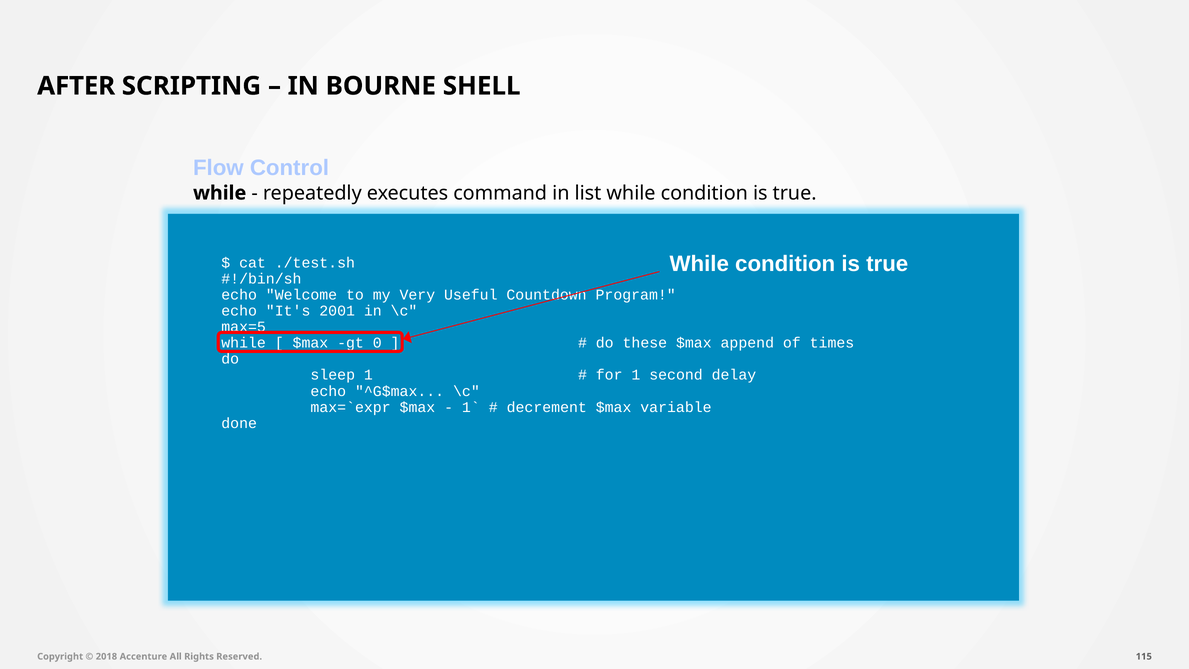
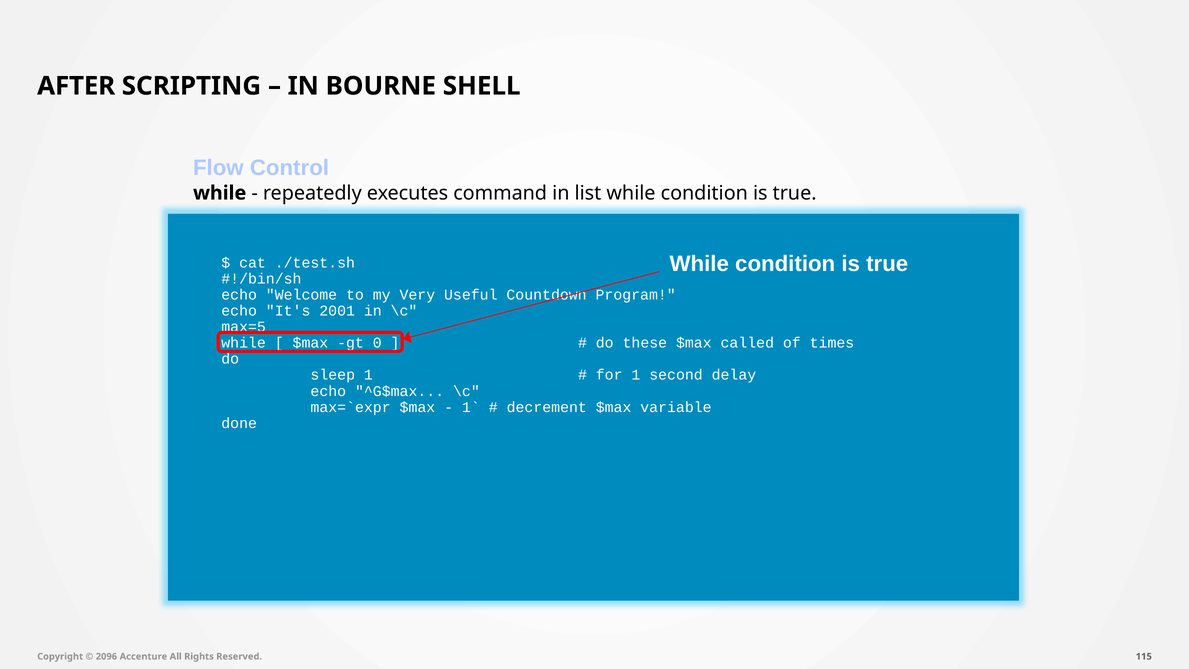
append: append -> called
2018: 2018 -> 2096
